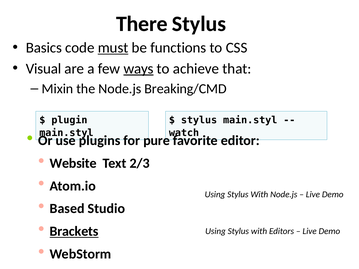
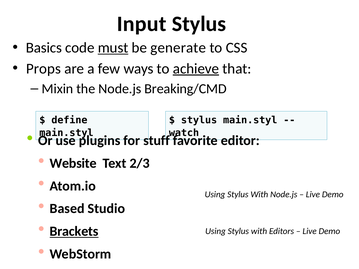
There: There -> Input
functions: functions -> generate
Visual: Visual -> Props
ways underline: present -> none
achieve underline: none -> present
plugin: plugin -> define
pure: pure -> stuff
